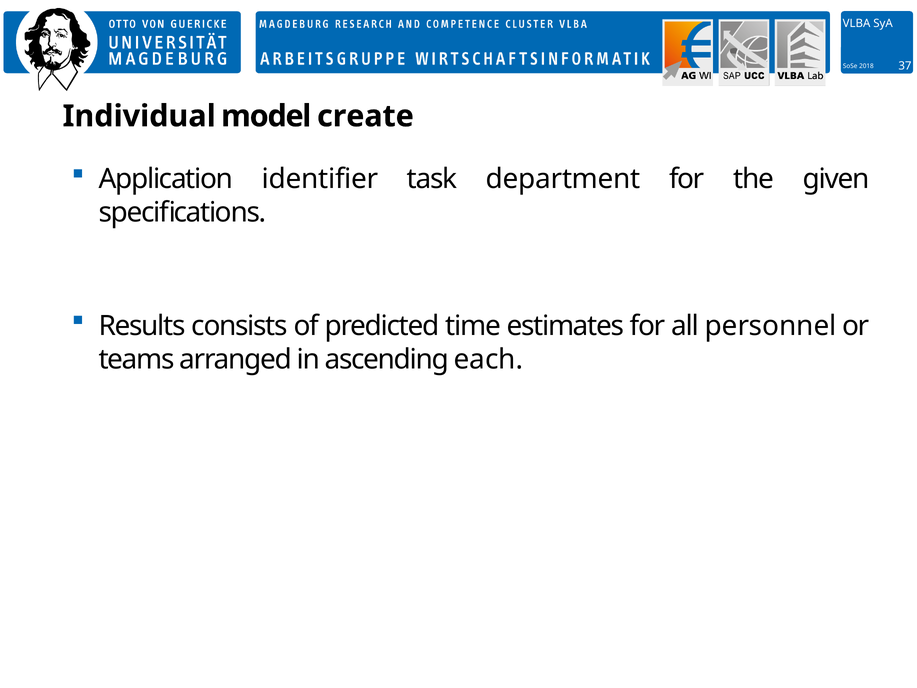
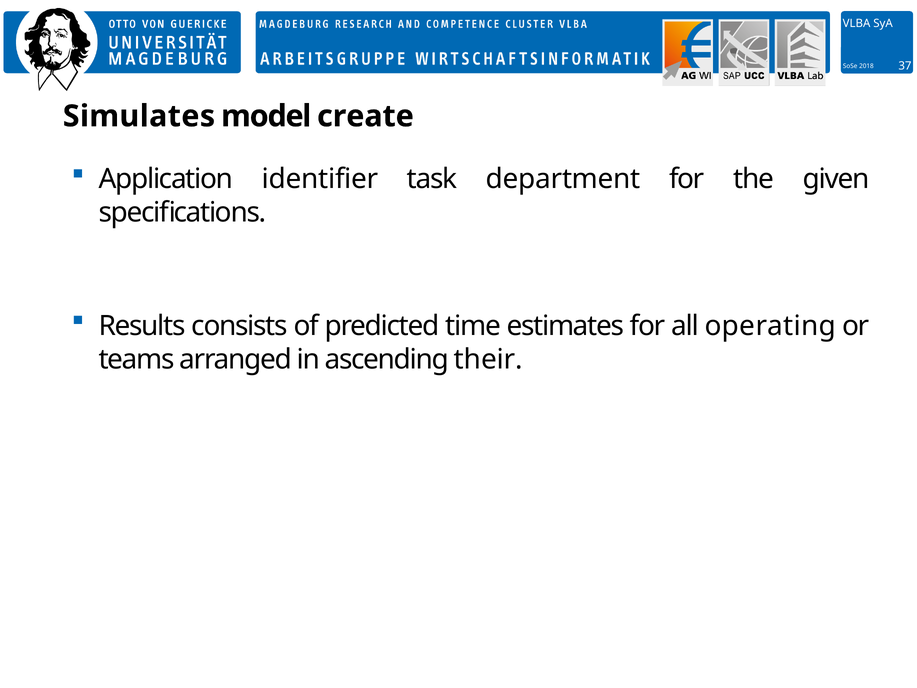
Individual: Individual -> Simulates
personnel: personnel -> operating
each: each -> their
